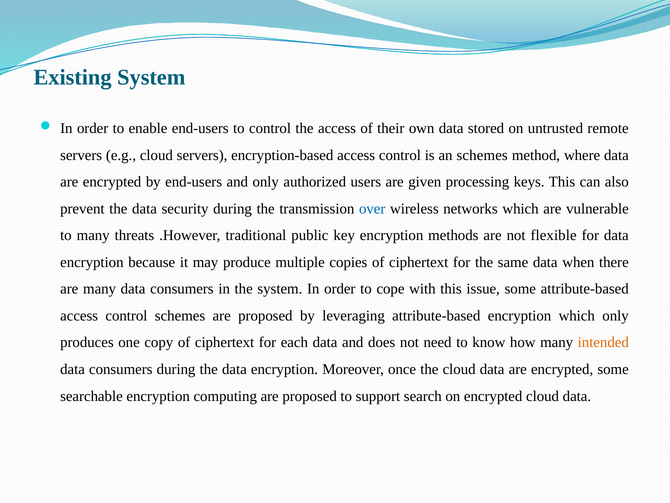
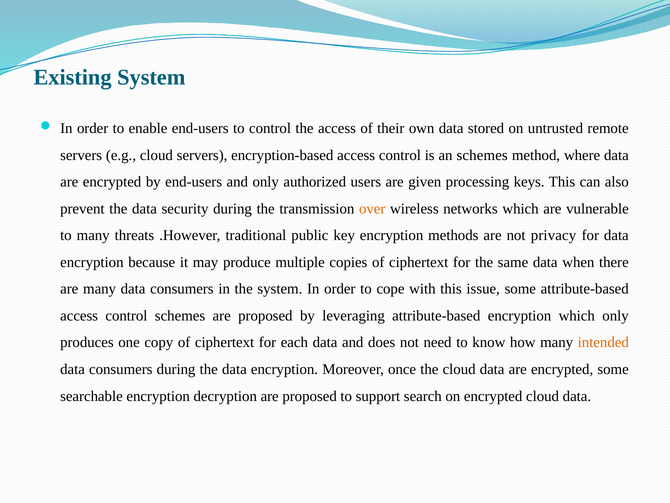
over colour: blue -> orange
flexible: flexible -> privacy
computing: computing -> decryption
